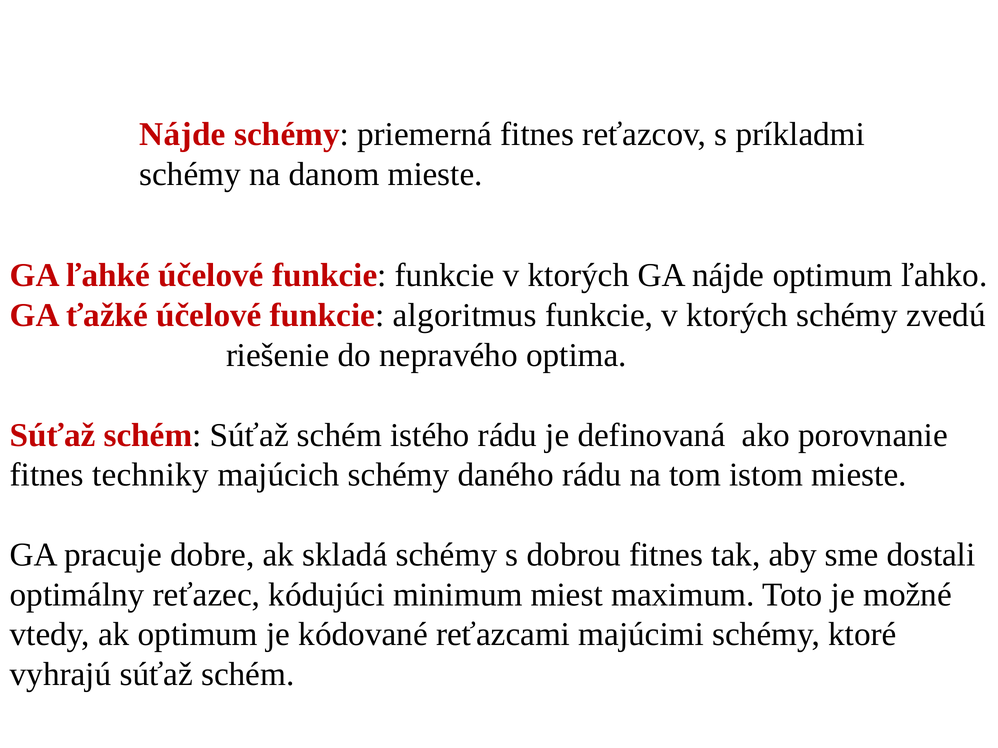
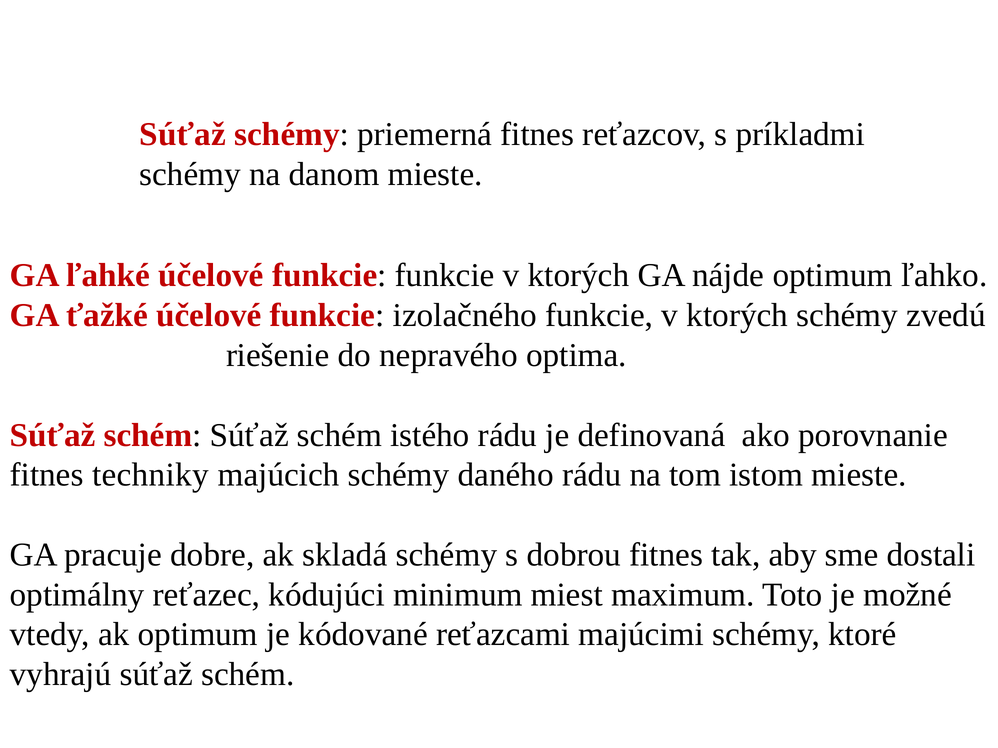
Nájde at (183, 134): Nájde -> Súťaž
algoritmus: algoritmus -> izolačného
